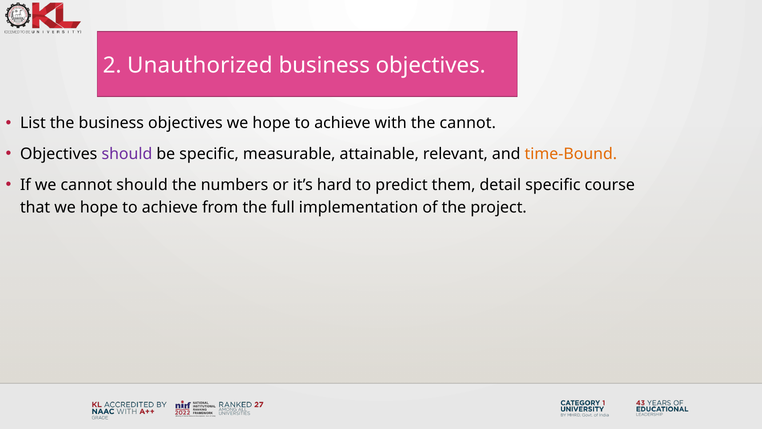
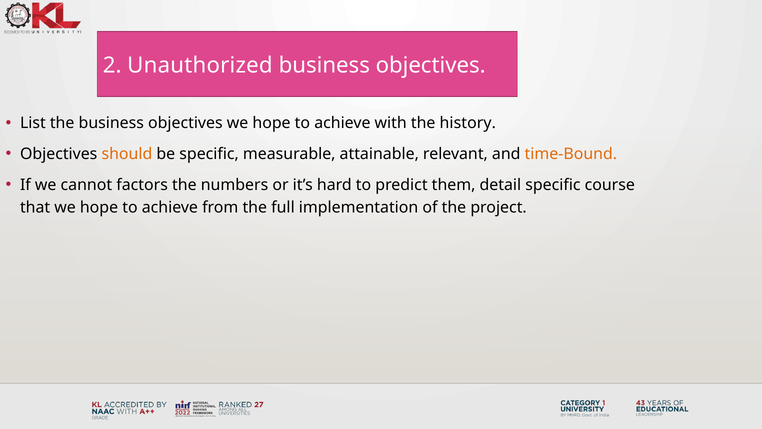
the cannot: cannot -> history
should at (127, 154) colour: purple -> orange
cannot should: should -> factors
